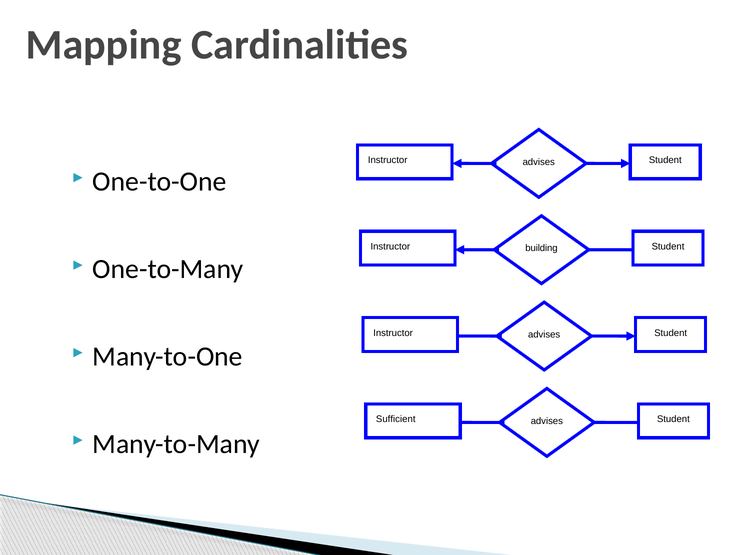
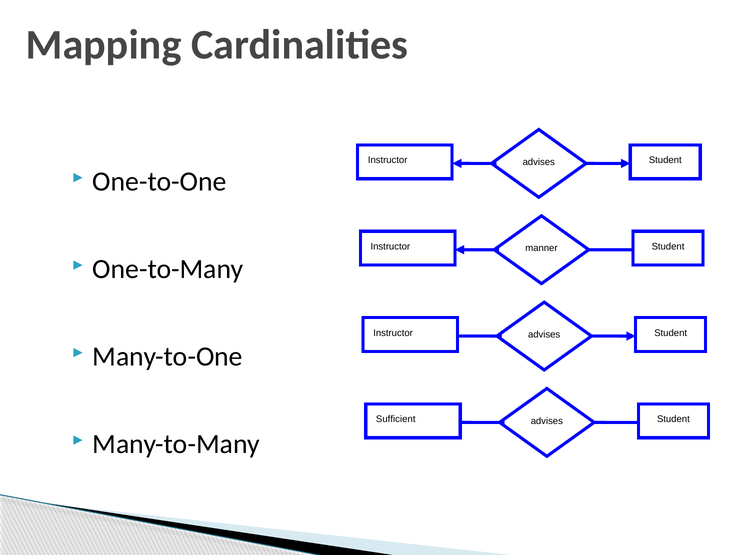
building: building -> manner
